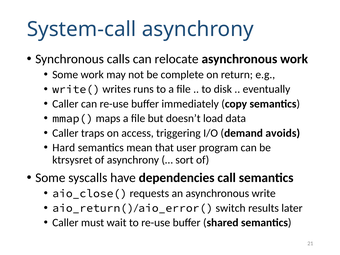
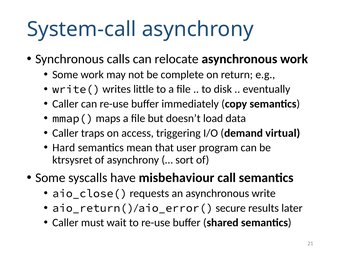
runs: runs -> little
avoids: avoids -> virtual
dependencies: dependencies -> misbehaviour
switch: switch -> secure
